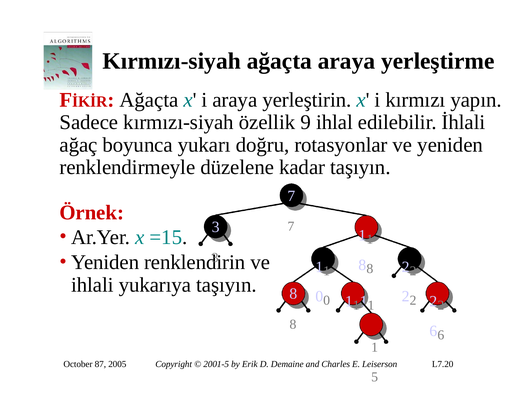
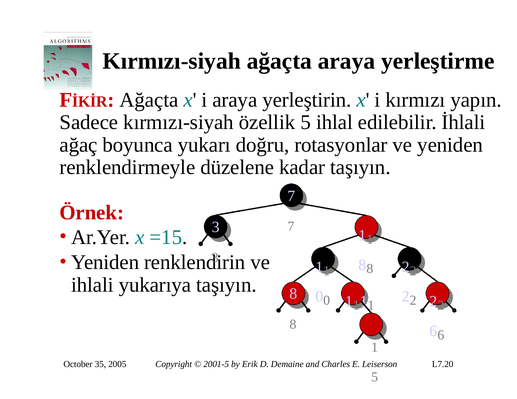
özellik 9: 9 -> 5
87: 87 -> 35
